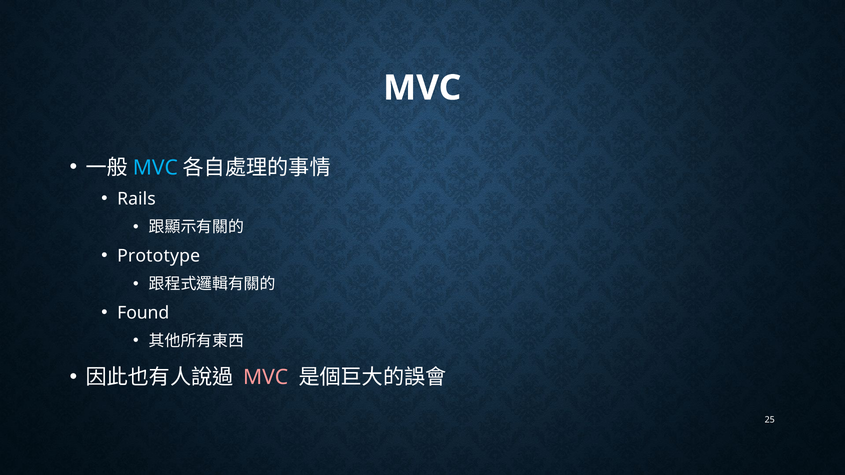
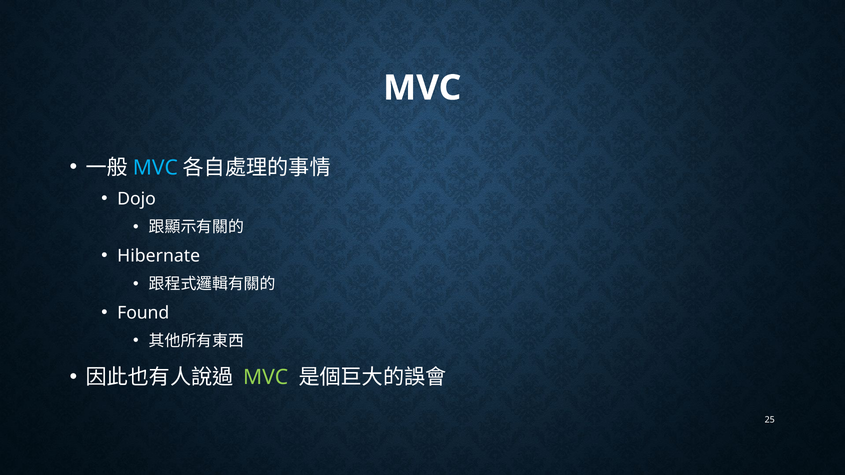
Rails: Rails -> Dojo
Prototype: Prototype -> Hibernate
MVC at (266, 378) colour: pink -> light green
